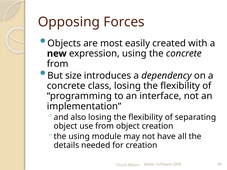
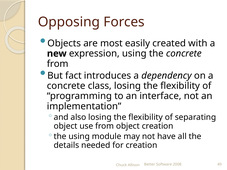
size: size -> fact
